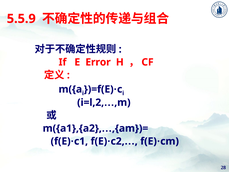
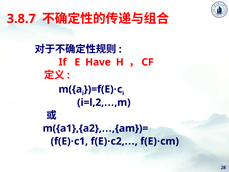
5.5.9: 5.5.9 -> 3.8.7
Error: Error -> Have
